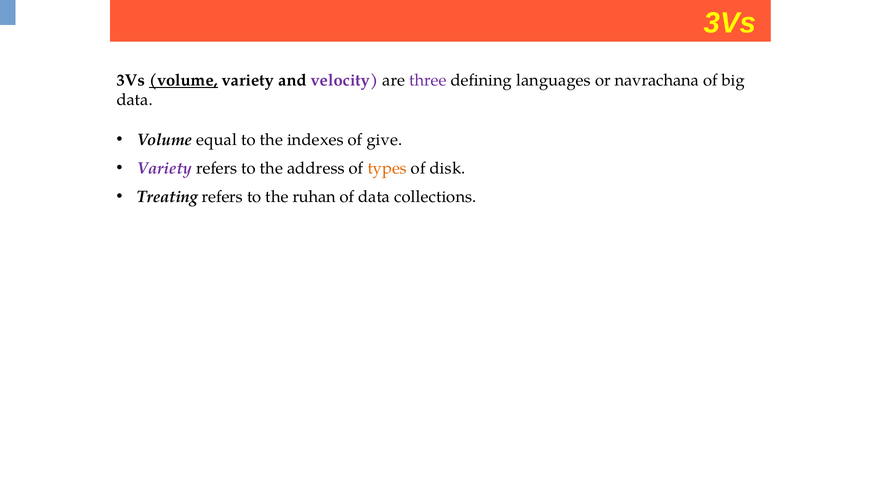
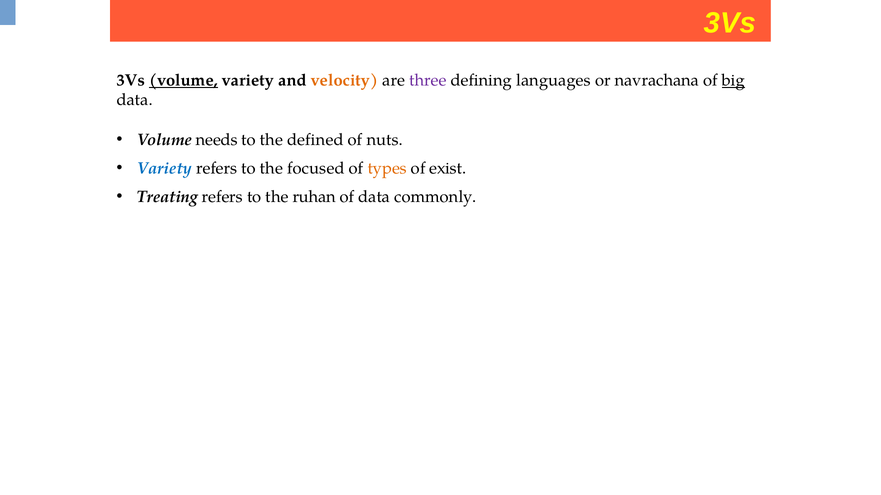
velocity colour: purple -> orange
big underline: none -> present
equal: equal -> needs
indexes: indexes -> defined
give: give -> nuts
Variety at (165, 168) colour: purple -> blue
address: address -> focused
disk: disk -> exist
collections: collections -> commonly
